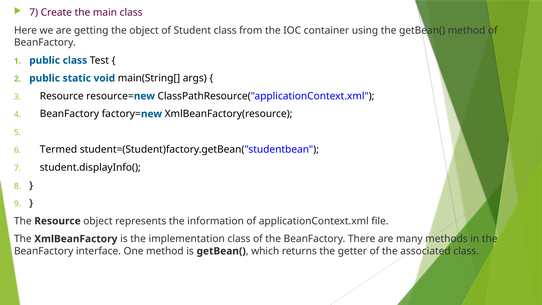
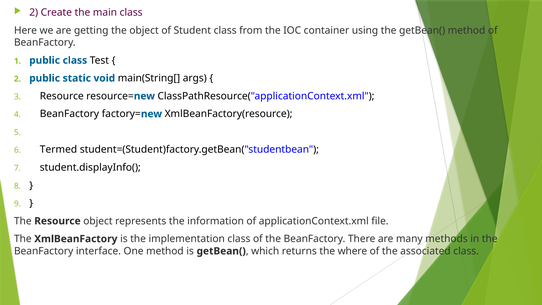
7 at (34, 12): 7 -> 2
getter: getter -> where
